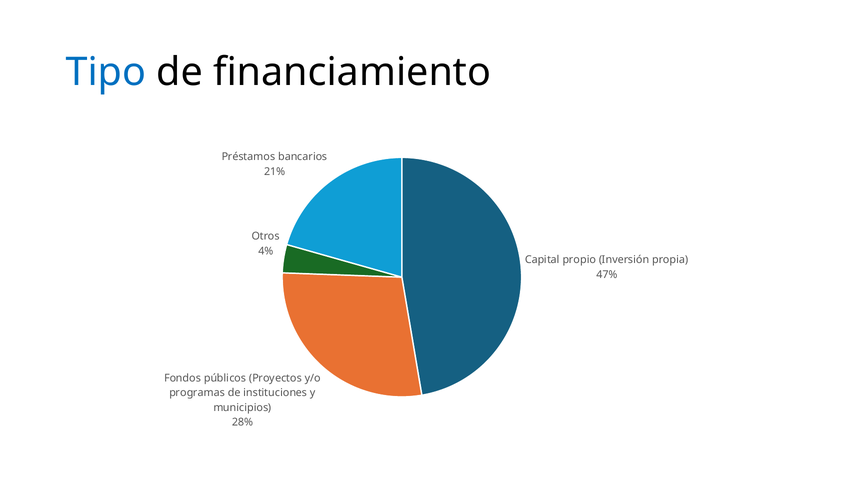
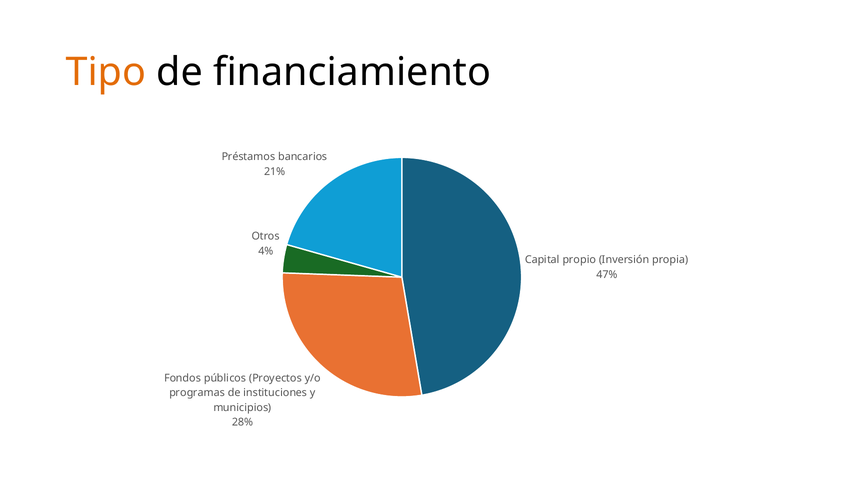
Tipo colour: blue -> orange
